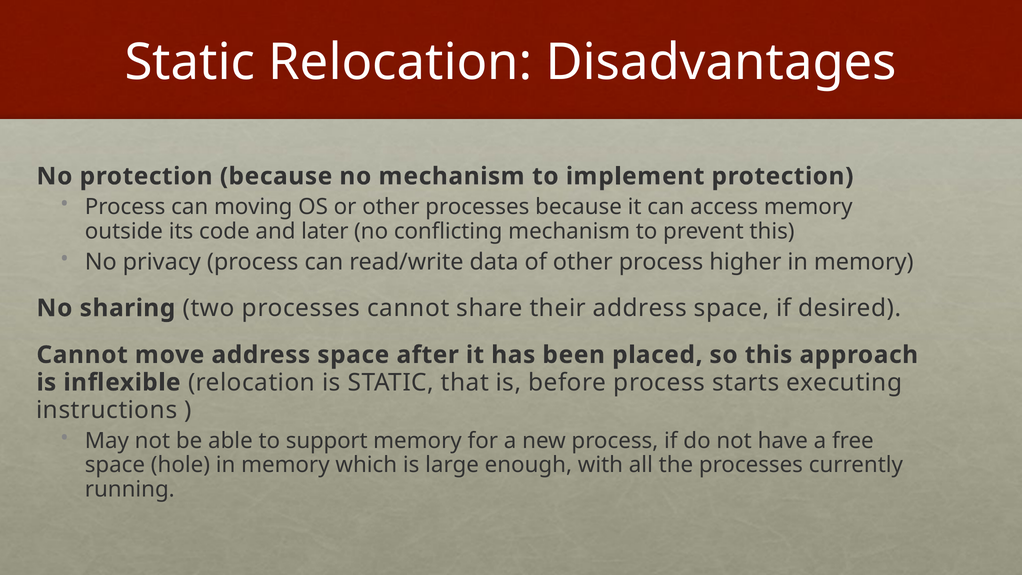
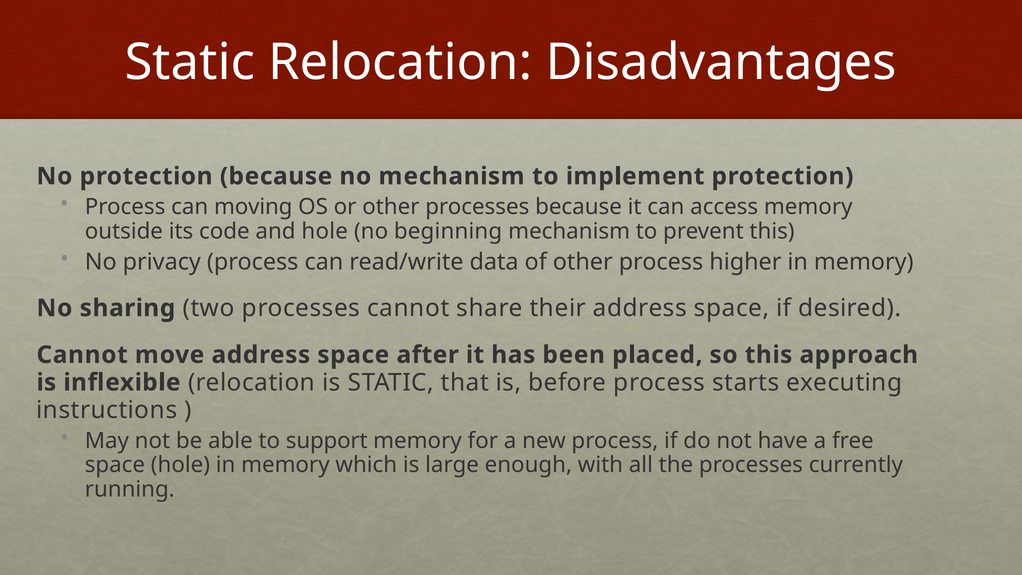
and later: later -> hole
conflicting: conflicting -> beginning
